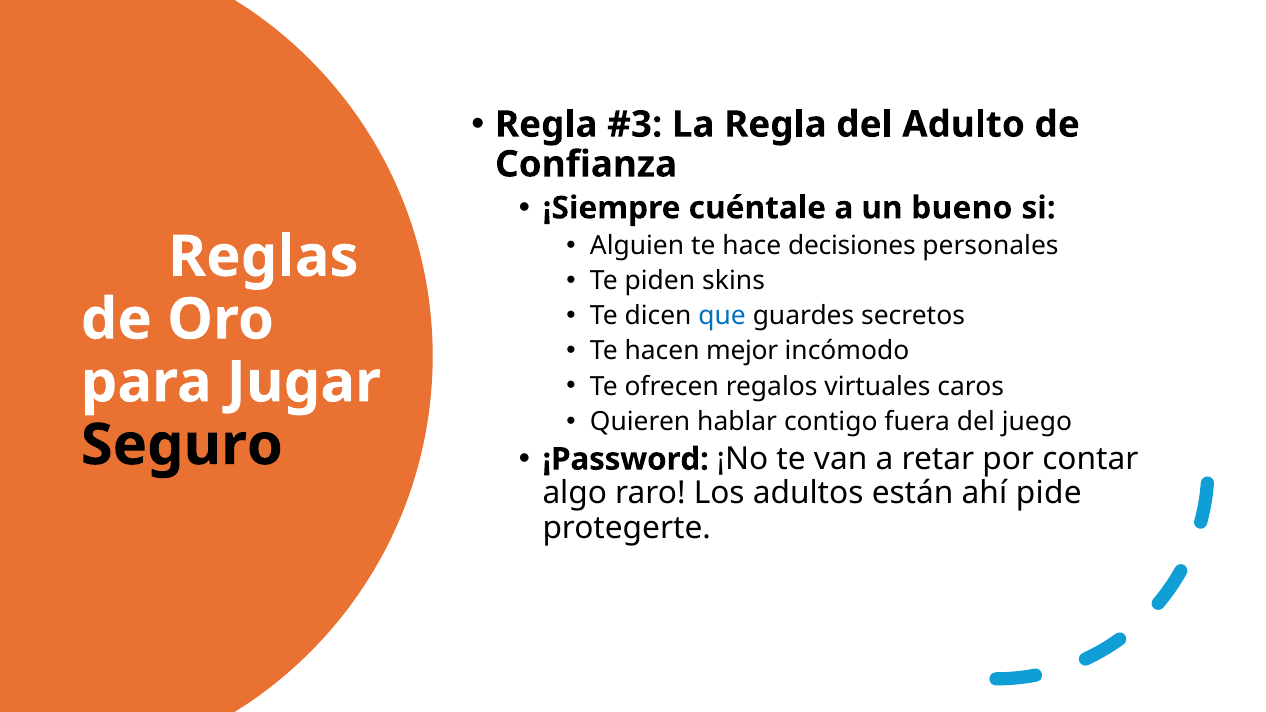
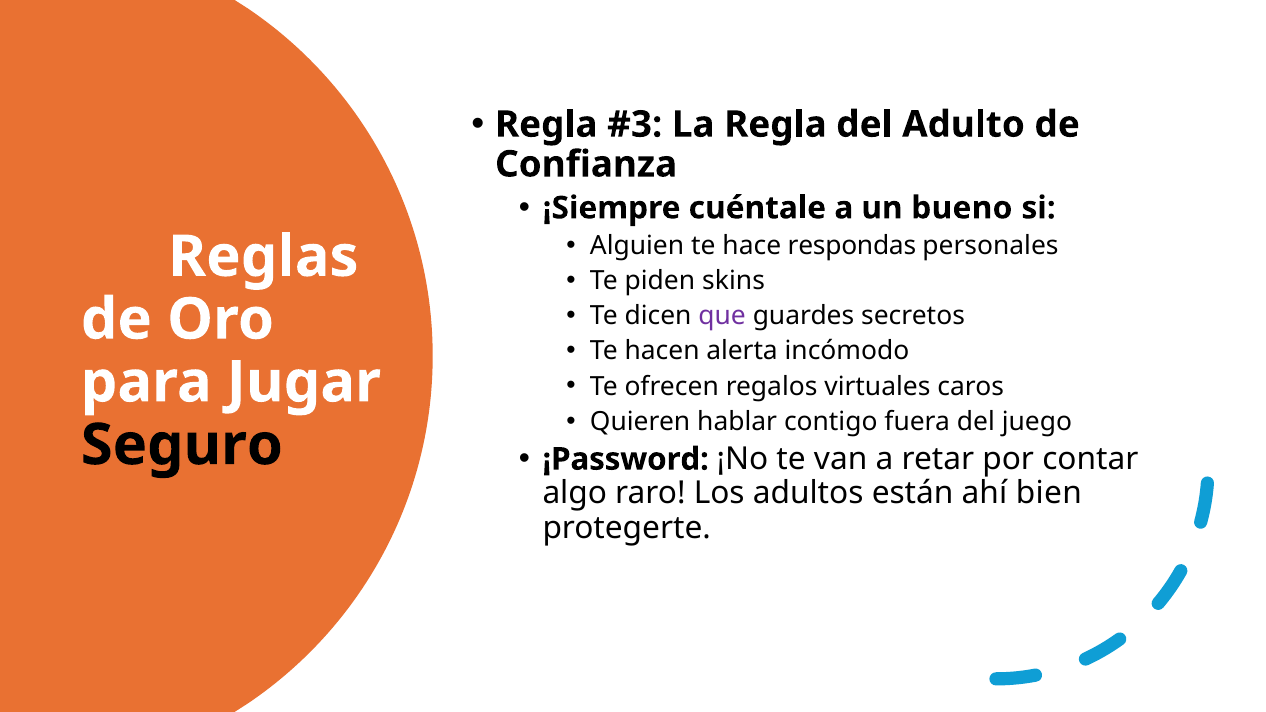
decisiones: decisiones -> respondas
que colour: blue -> purple
mejor: mejor -> alerta
pide: pide -> bien
